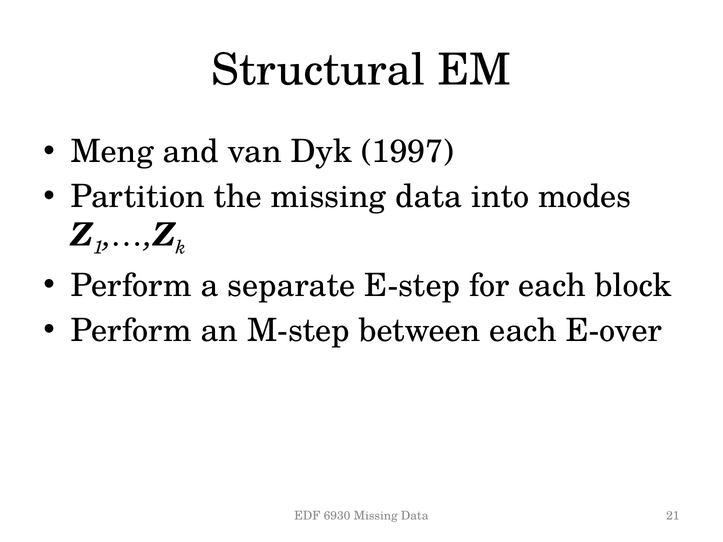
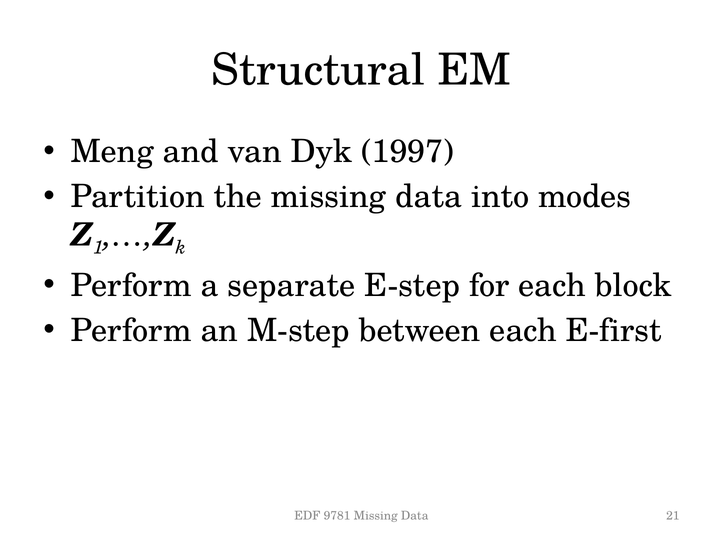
E-over: E-over -> E-first
6930: 6930 -> 9781
